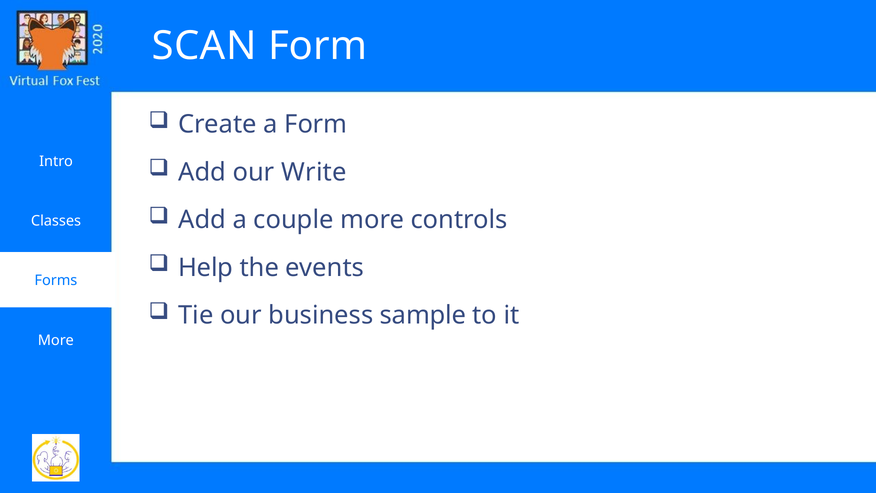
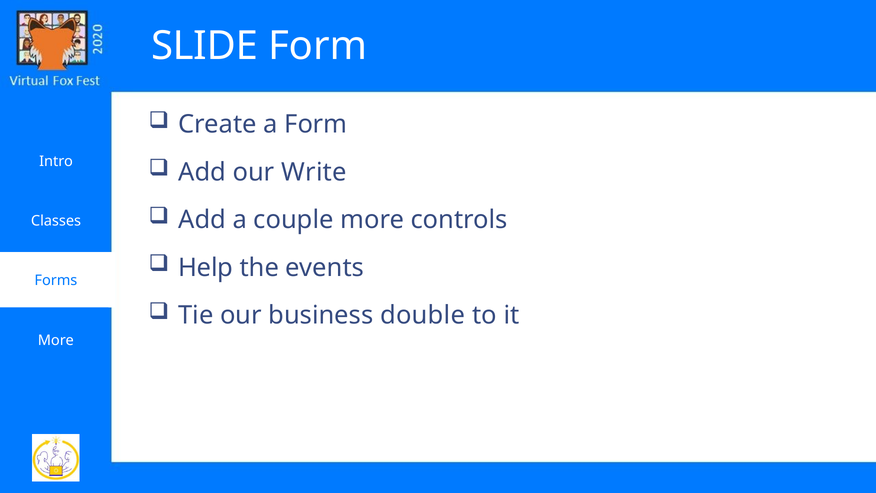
SCAN: SCAN -> SLIDE
sample: sample -> double
